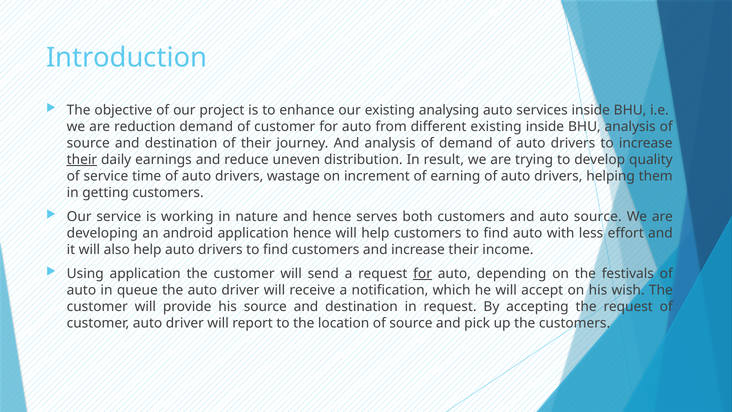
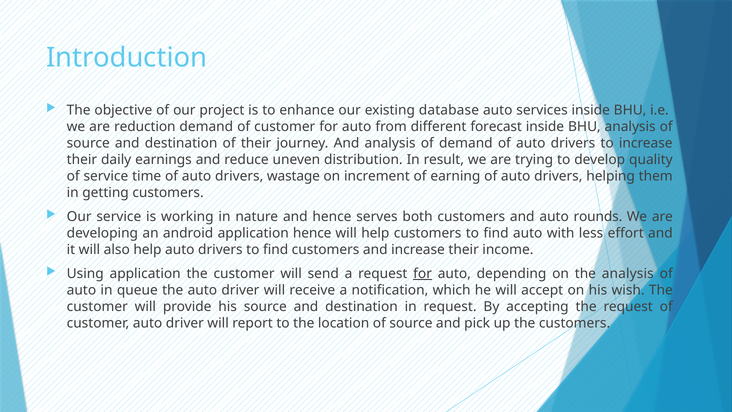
analysing: analysing -> database
different existing: existing -> forecast
their at (82, 159) underline: present -> none
auto source: source -> rounds
the festivals: festivals -> analysis
